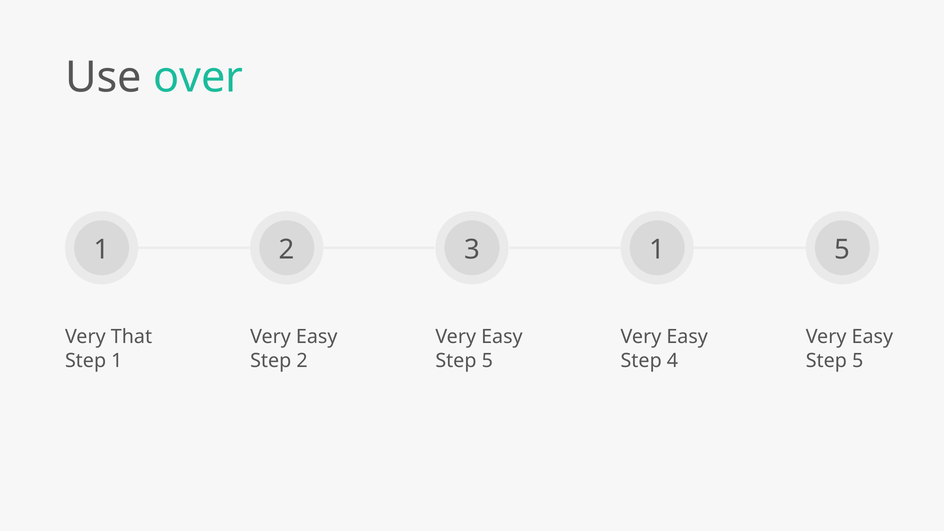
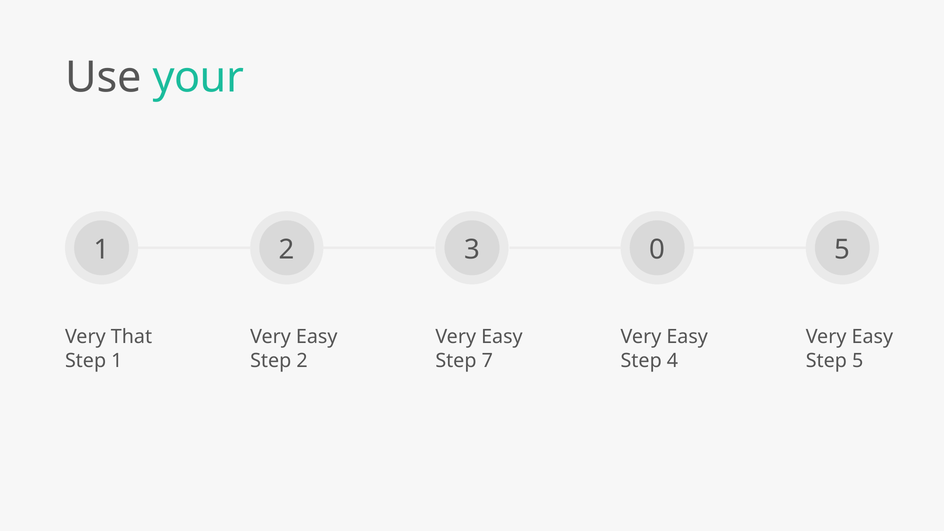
over: over -> your
3 1: 1 -> 0
5 at (487, 361): 5 -> 7
